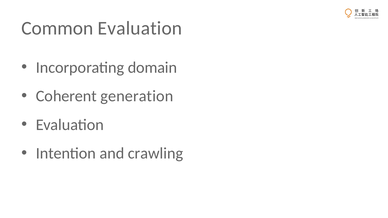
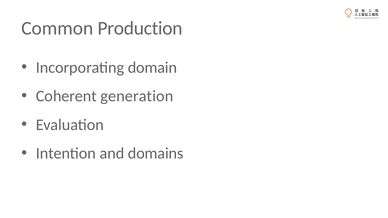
Common Evaluation: Evaluation -> Production
crawling: crawling -> domains
